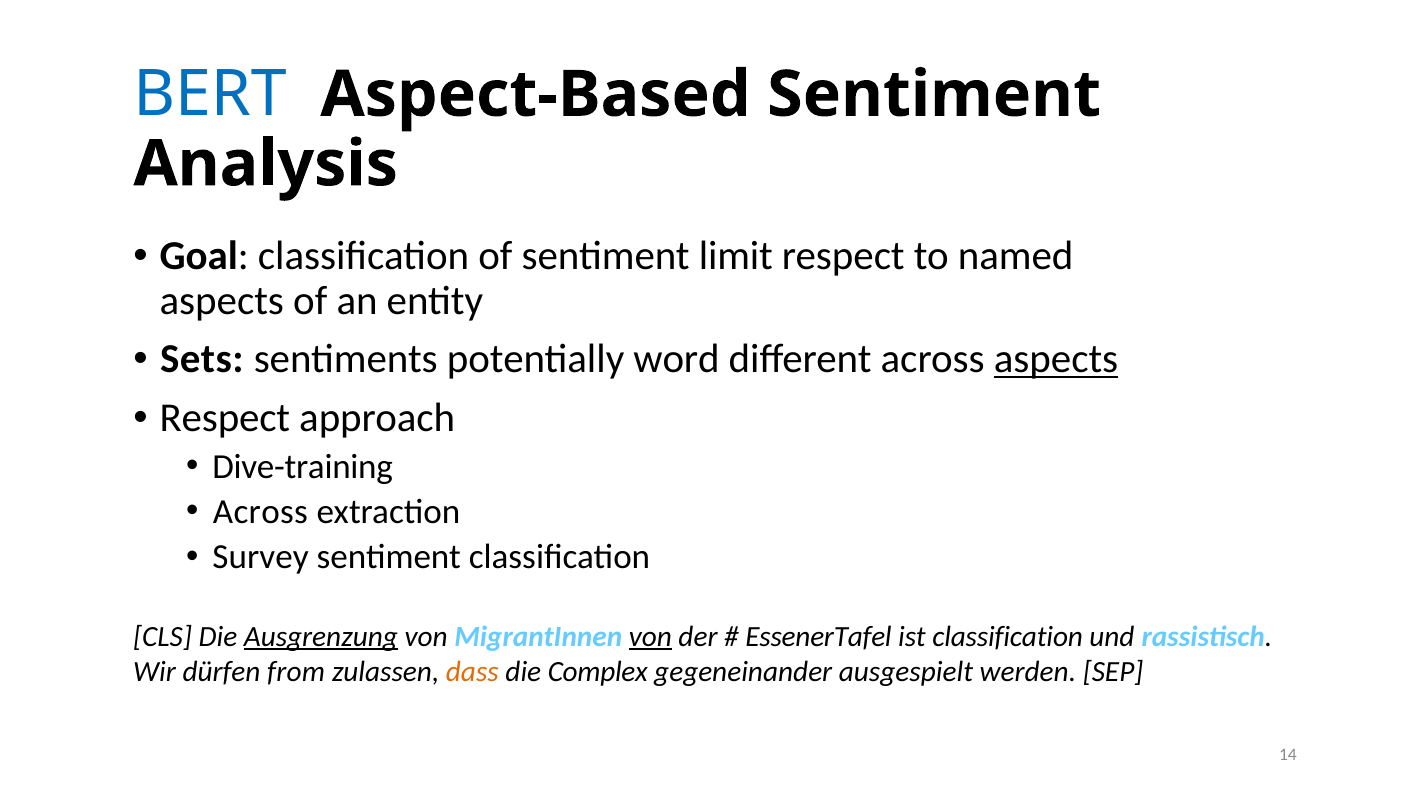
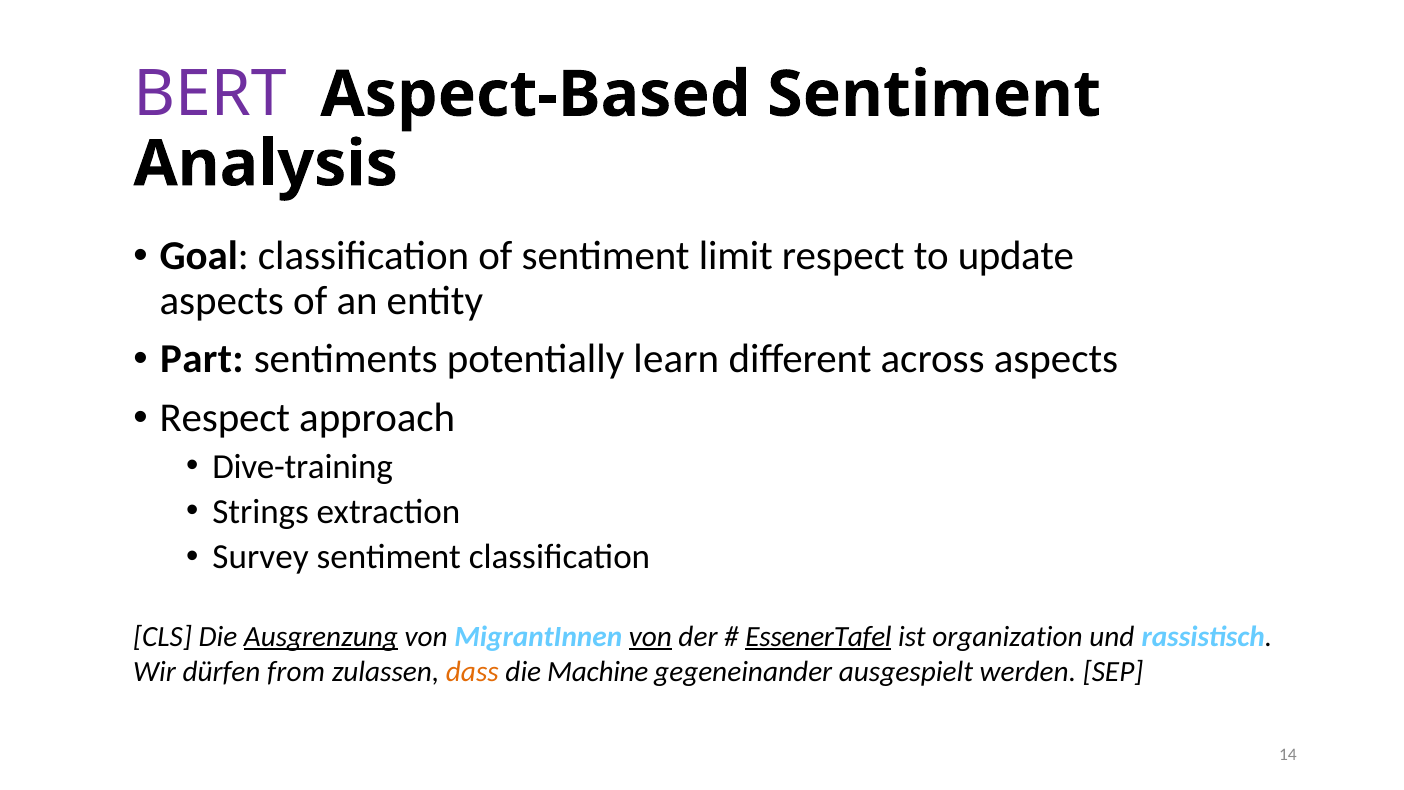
BERT colour: blue -> purple
named: named -> update
Sets: Sets -> Part
word: word -> learn
aspects at (1056, 359) underline: present -> none
Across at (260, 512): Across -> Strings
EssenerTafel underline: none -> present
ist classification: classification -> organization
Complex: Complex -> Machine
